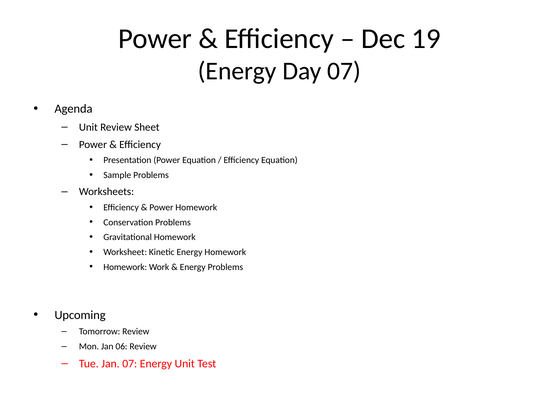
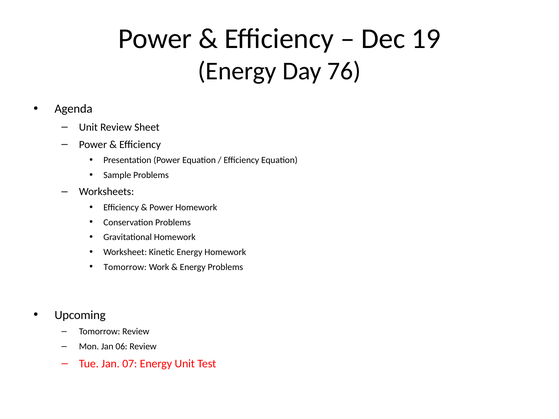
Day 07: 07 -> 76
Homework at (125, 267): Homework -> Tomorrow
